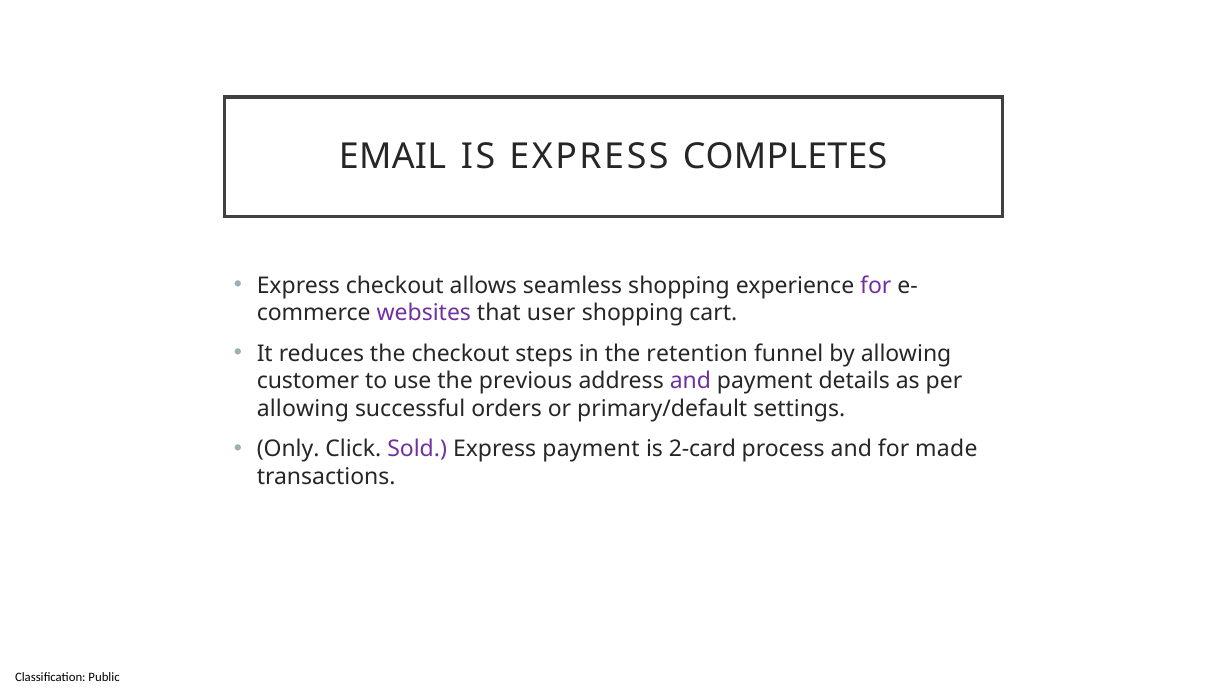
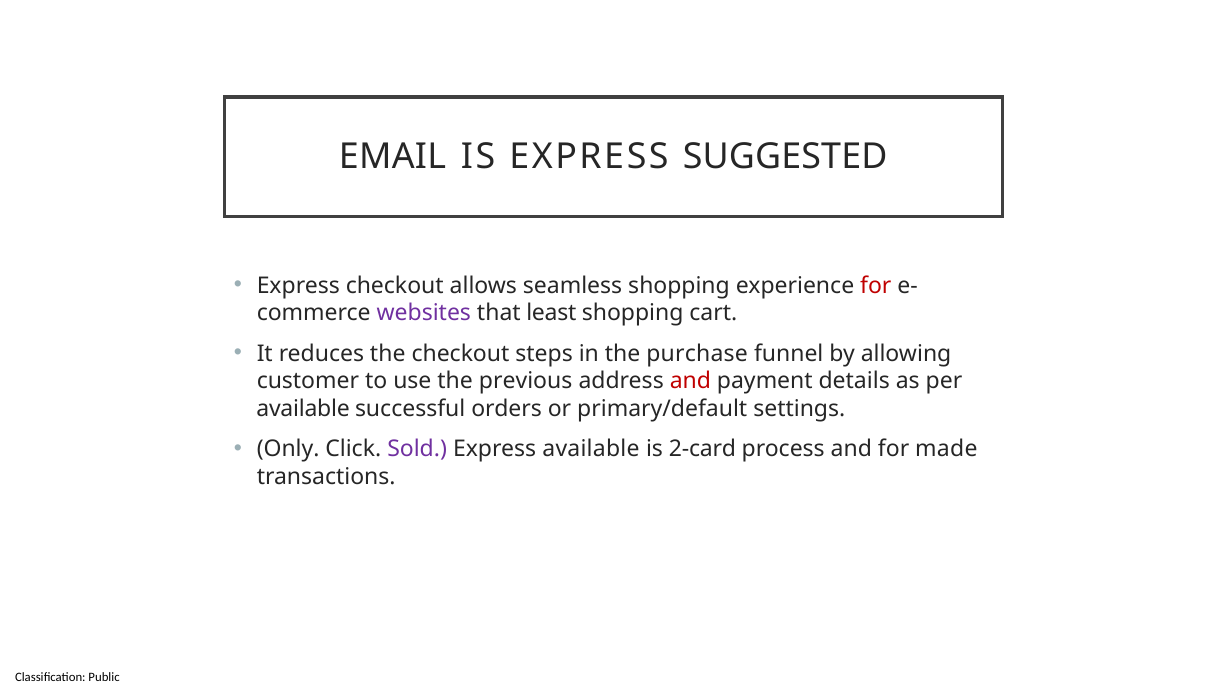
COMPLETES: COMPLETES -> SUGGESTED
for at (876, 286) colour: purple -> red
user: user -> least
retention: retention -> purchase
and at (690, 381) colour: purple -> red
allowing at (303, 409): allowing -> available
Express payment: payment -> available
